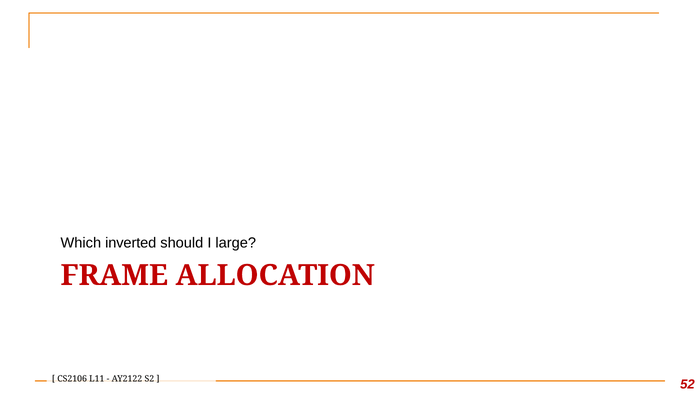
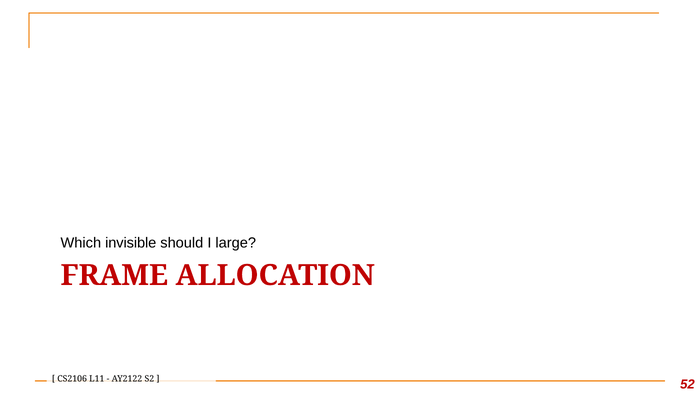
inverted: inverted -> invisible
